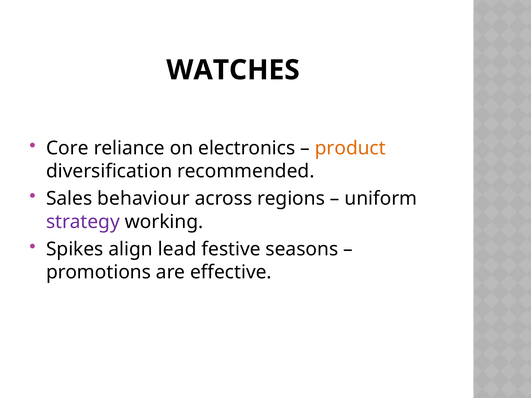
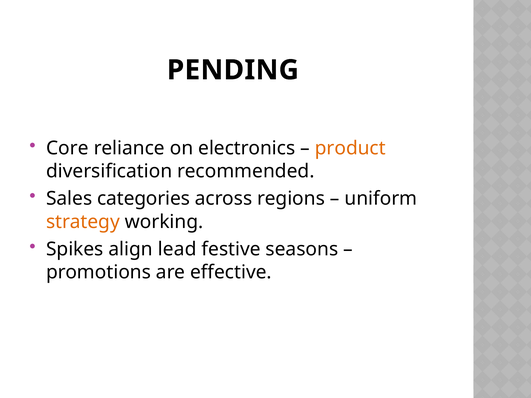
WATCHES: WATCHES -> PENDING
behaviour: behaviour -> categories
strategy colour: purple -> orange
